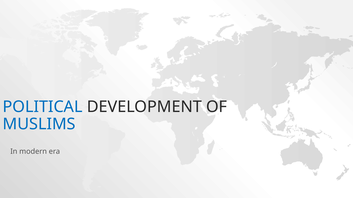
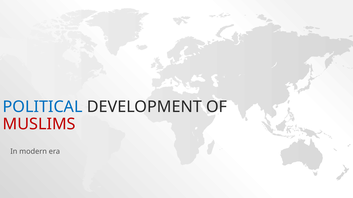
MUSLIMS colour: blue -> red
